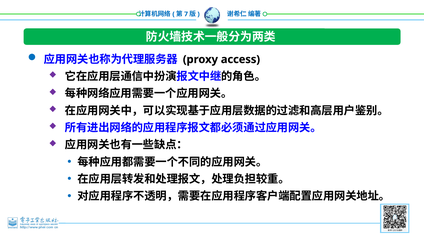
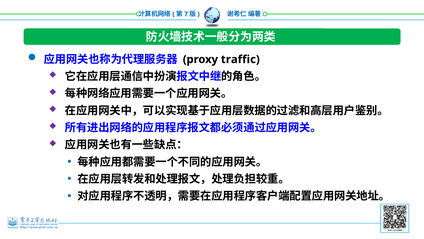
access: access -> traffic
